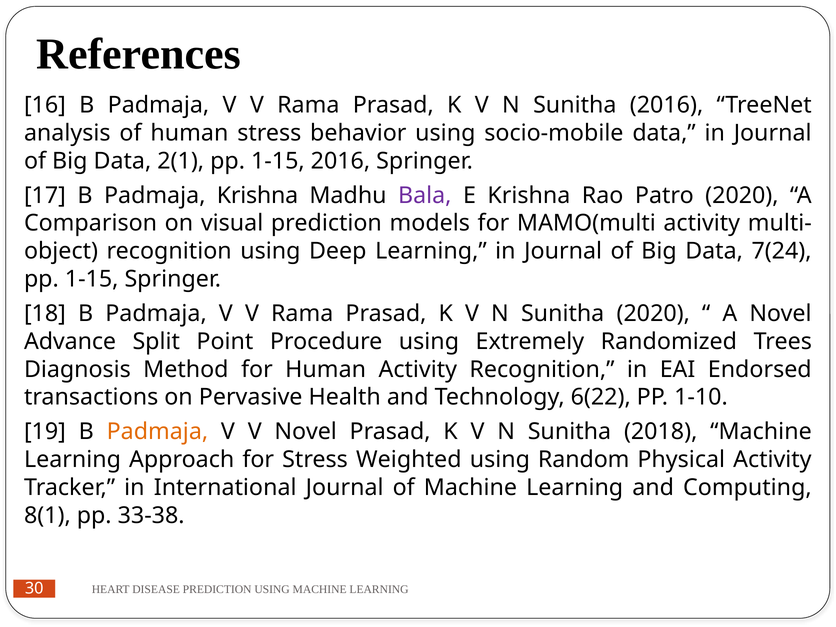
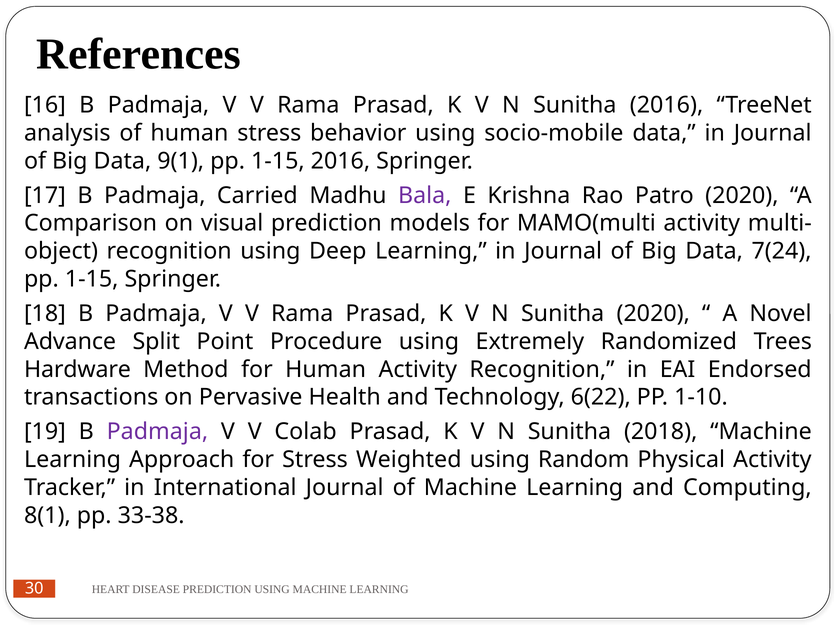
2(1: 2(1 -> 9(1
Padmaja Krishna: Krishna -> Carried
Diagnosis: Diagnosis -> Hardware
Padmaja at (157, 432) colour: orange -> purple
V Novel: Novel -> Colab
